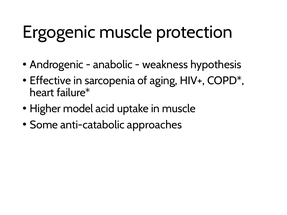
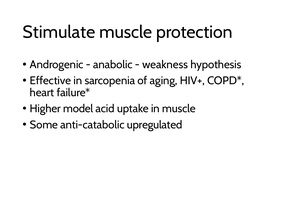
Ergogenic: Ergogenic -> Stimulate
approaches: approaches -> upregulated
